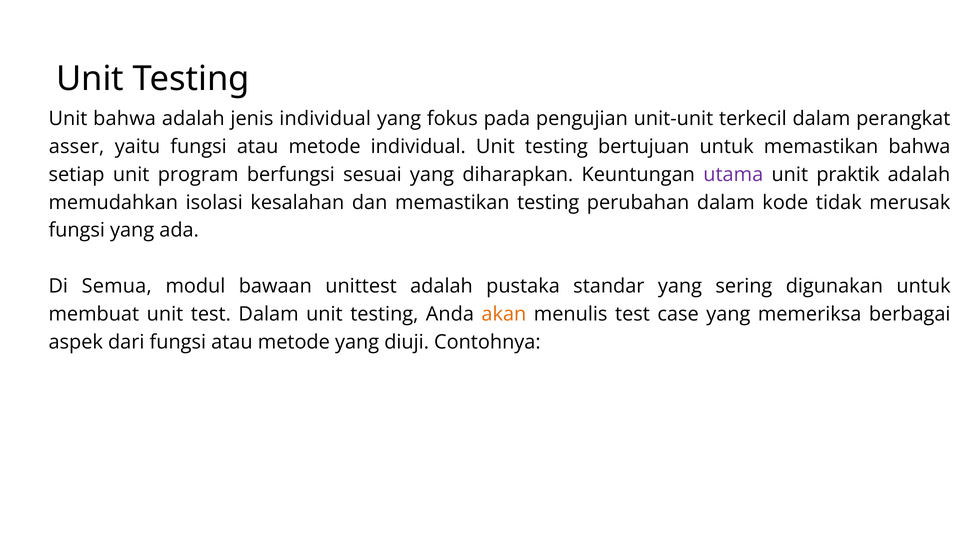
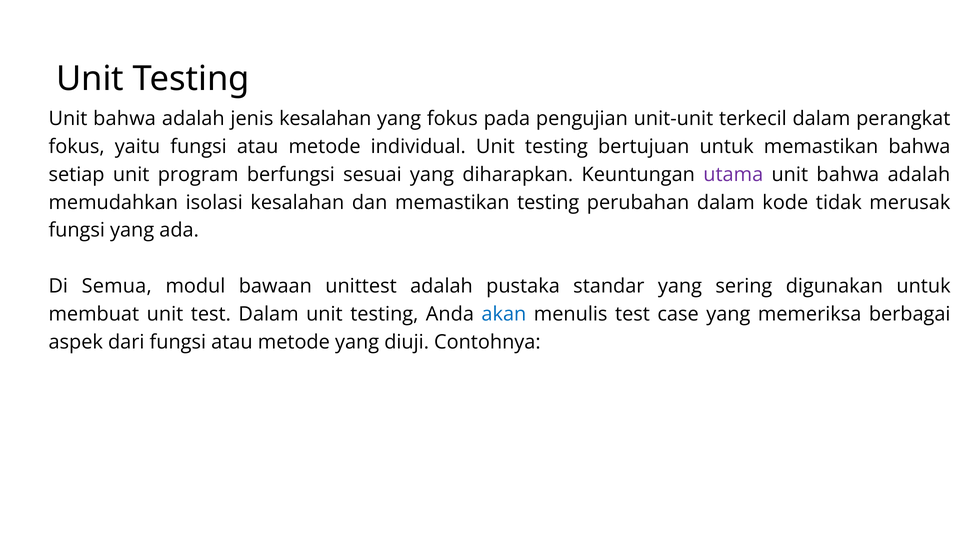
jenis individual: individual -> kesalahan
asser at (77, 147): asser -> fokus
praktik at (848, 175): praktik -> bahwa
akan colour: orange -> blue
